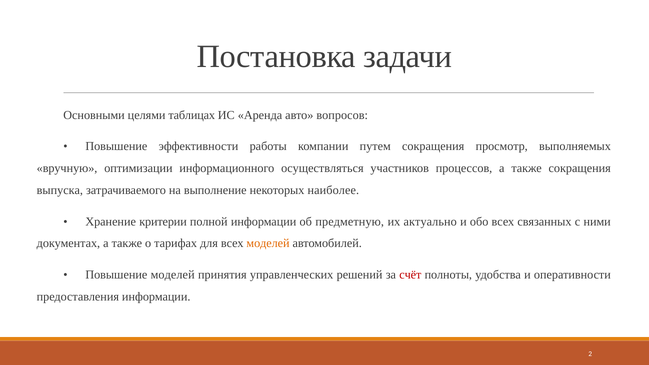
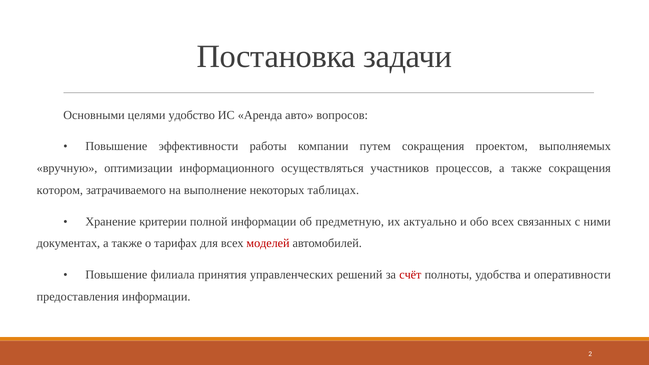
таблицах: таблицах -> удобство
просмотр: просмотр -> проектом
выпуска: выпуска -> котором
наиболее: наиболее -> таблицах
моделей at (268, 243) colour: orange -> red
Повышение моделей: моделей -> филиала
